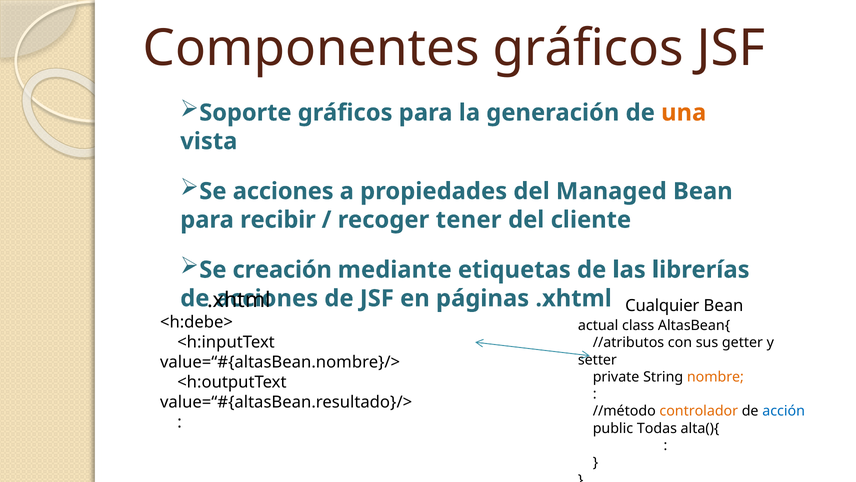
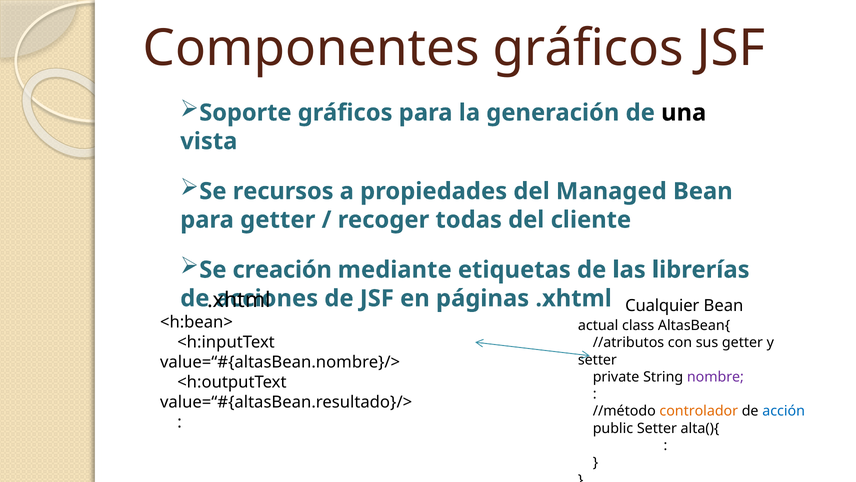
una colour: orange -> black
Se acciones: acciones -> recursos
para recibir: recibir -> getter
tener: tener -> todas
<h:debe>: <h:debe> -> <h:bean>
nombre colour: orange -> purple
public Todas: Todas -> Setter
